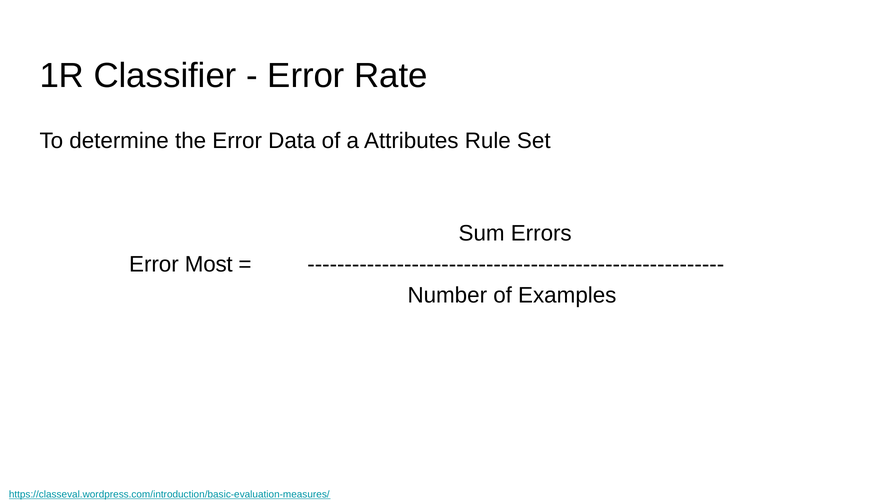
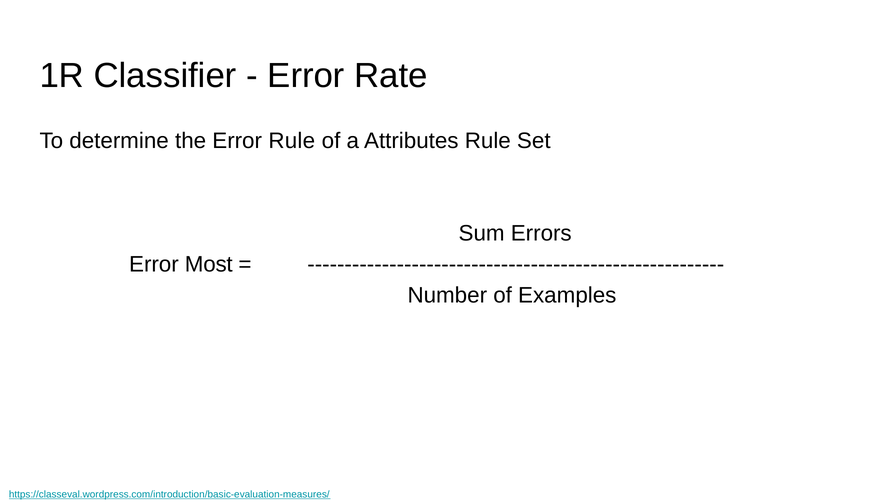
Error Data: Data -> Rule
